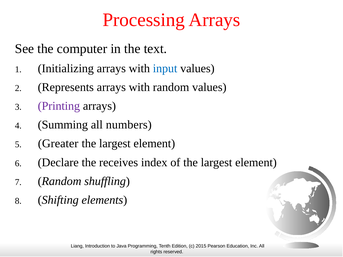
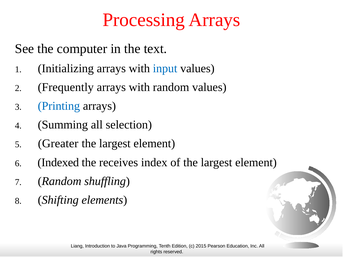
Represents: Represents -> Frequently
Printing colour: purple -> blue
numbers: numbers -> selection
Declare: Declare -> Indexed
